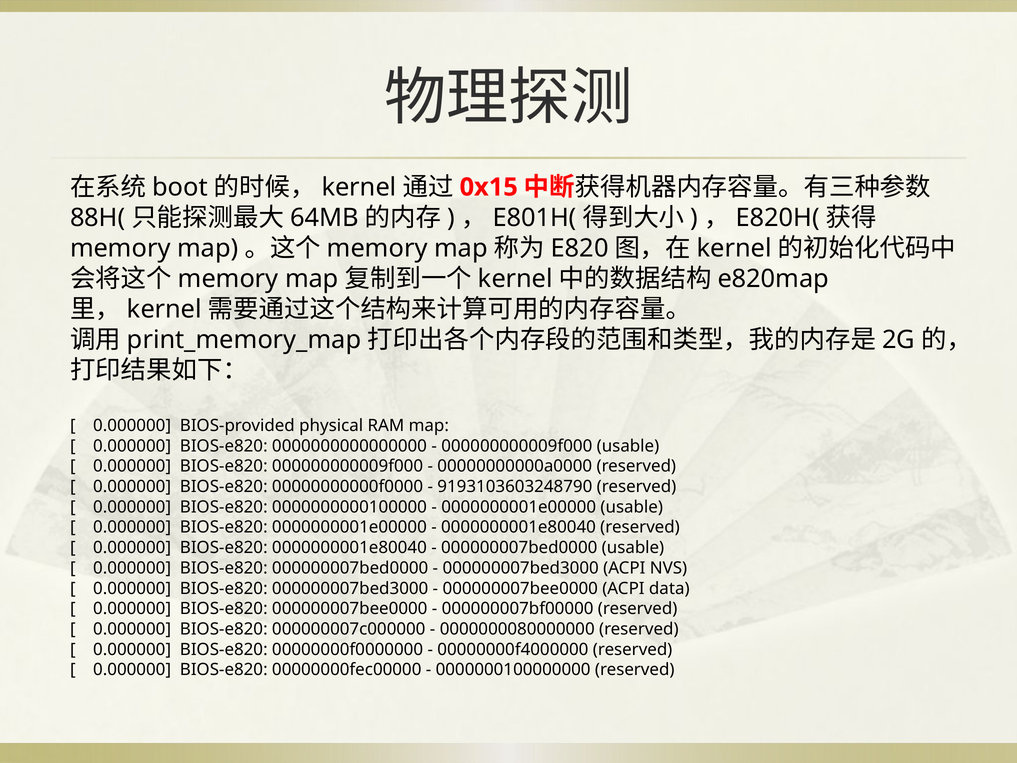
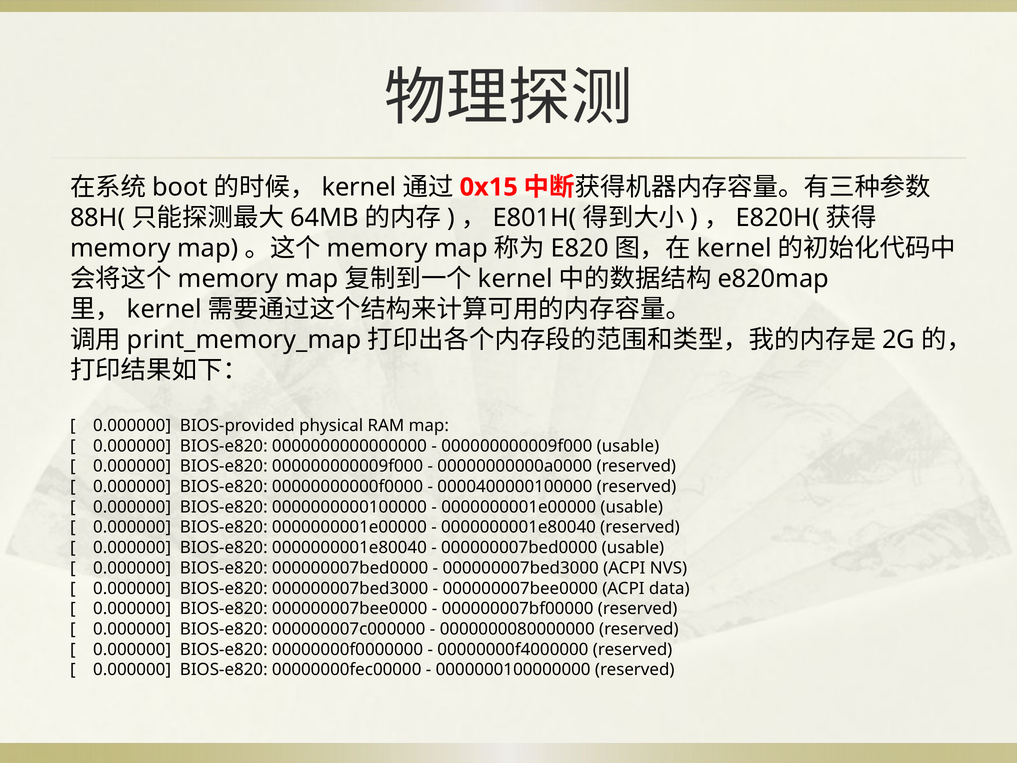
9193103603248790: 9193103603248790 -> 0000400000100000
